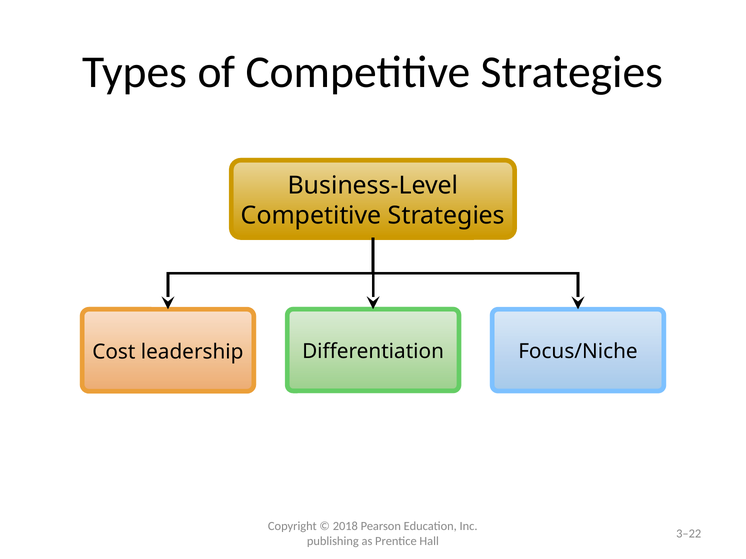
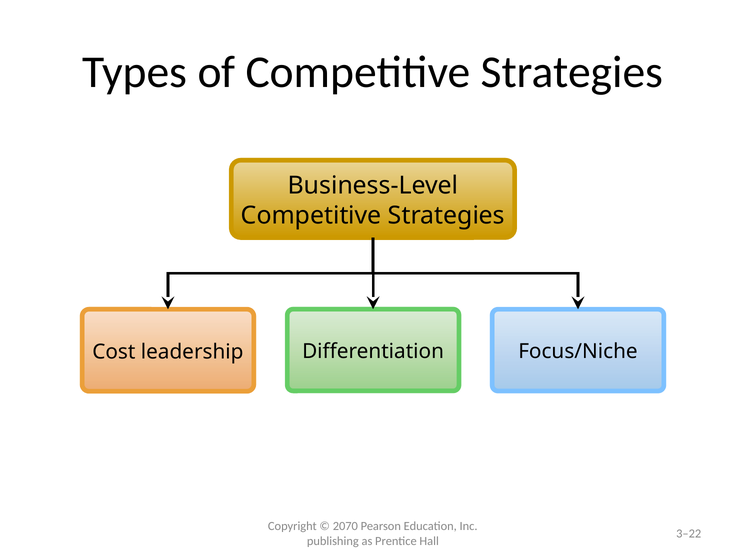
2018: 2018 -> 2070
